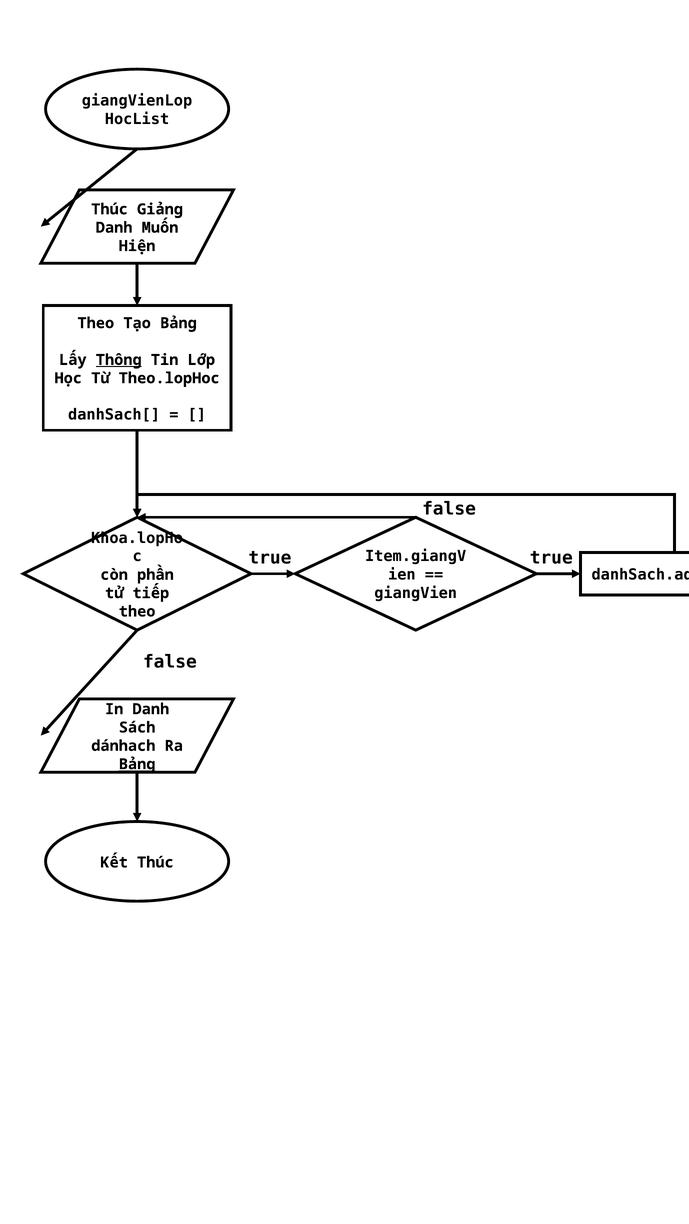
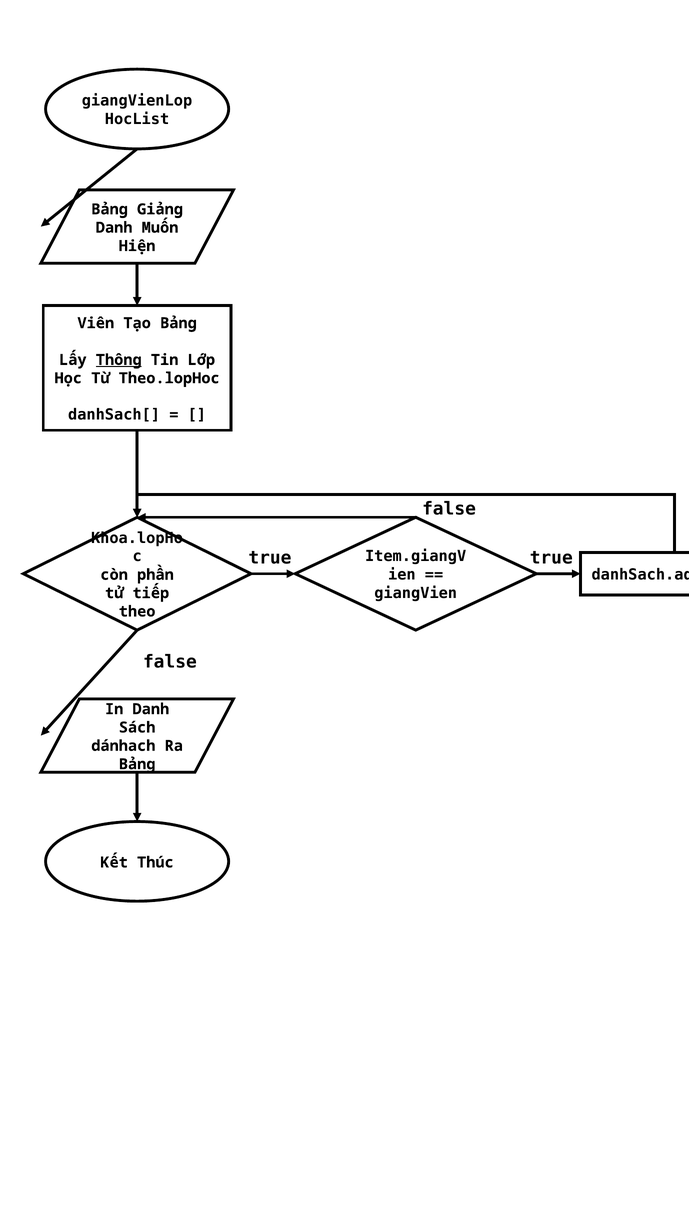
Thúc at (110, 209): Thúc -> Bảng
Theo at (96, 323): Theo -> Viên
Bảng at (137, 765) underline: present -> none
